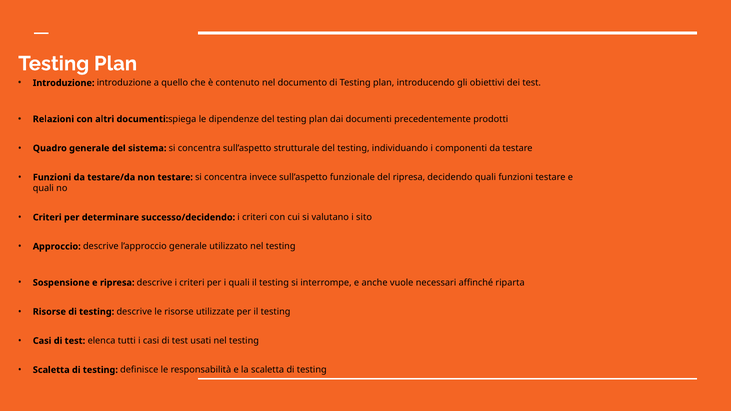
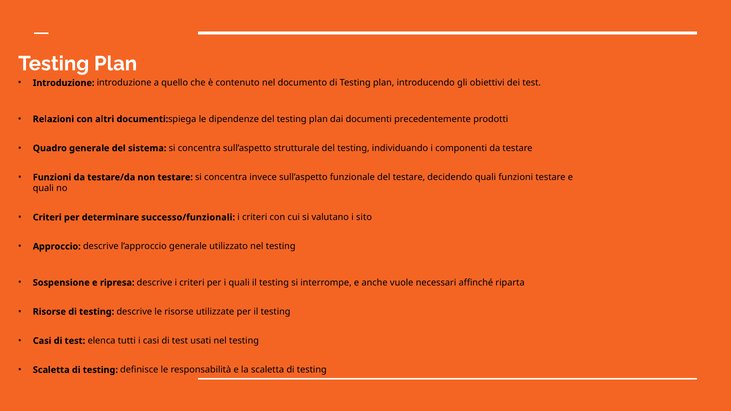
del ripresa: ripresa -> testare
successo/decidendo: successo/decidendo -> successo/funzionali
